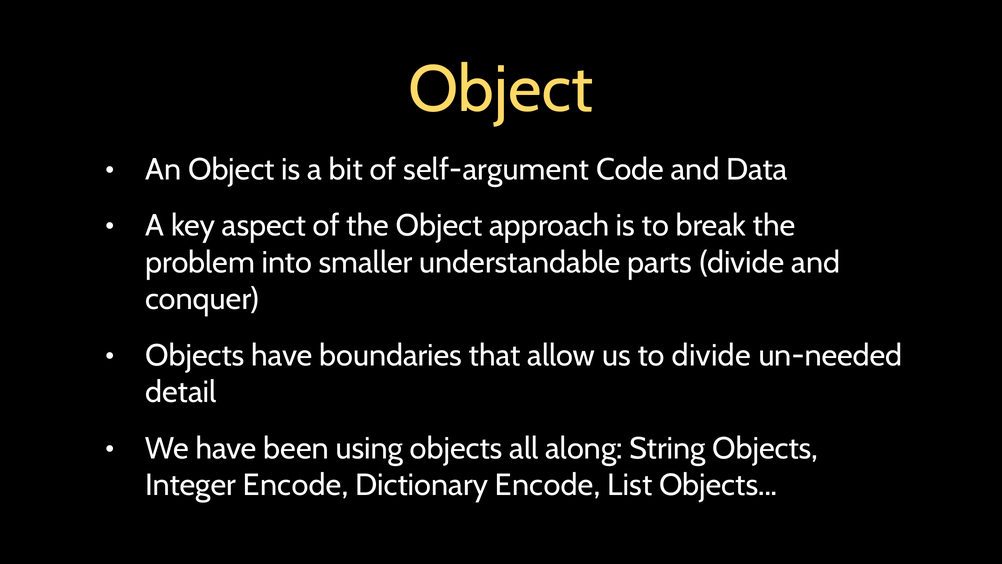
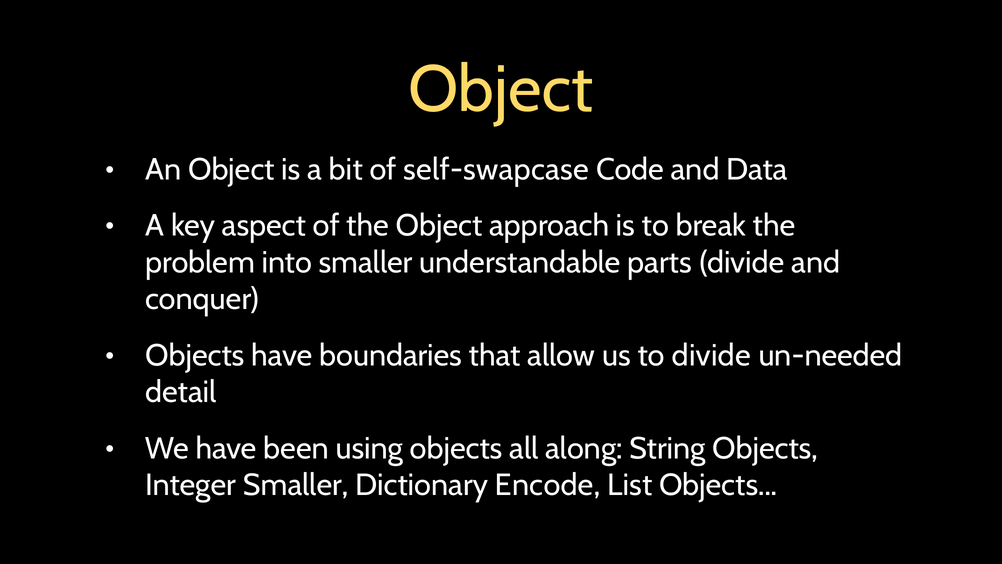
self-argument: self-argument -> self-swapcase
Integer Encode: Encode -> Smaller
